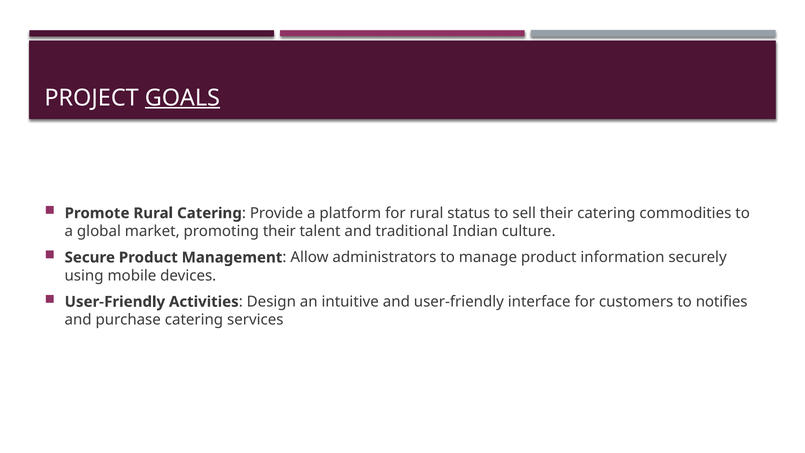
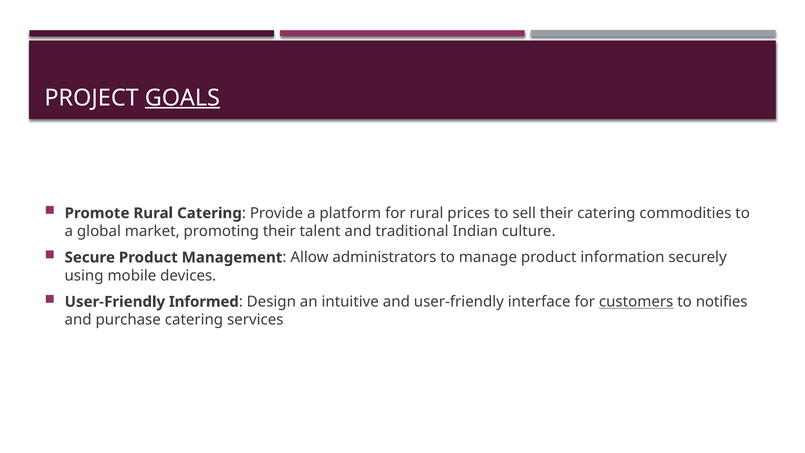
status: status -> prices
Activities: Activities -> Informed
customers underline: none -> present
